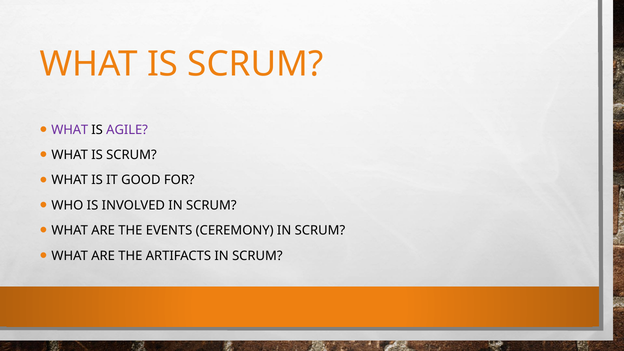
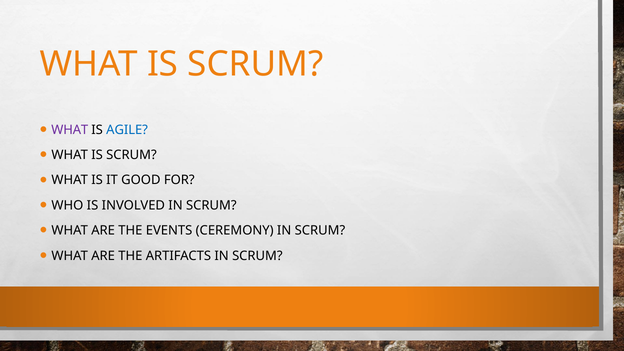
AGILE colour: purple -> blue
